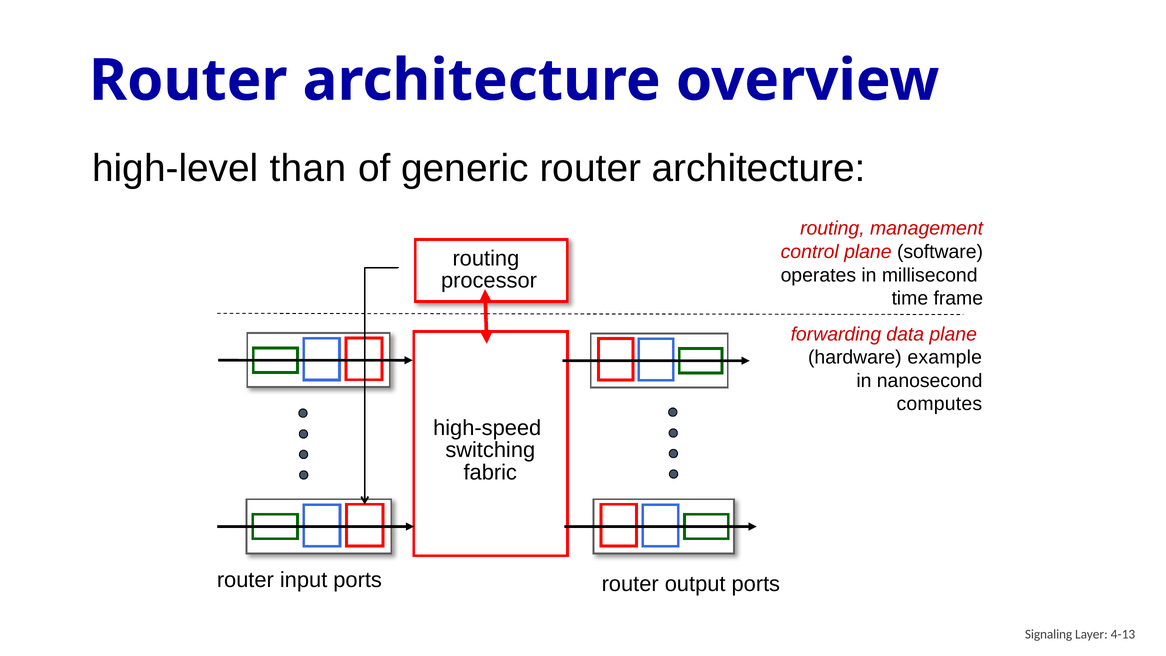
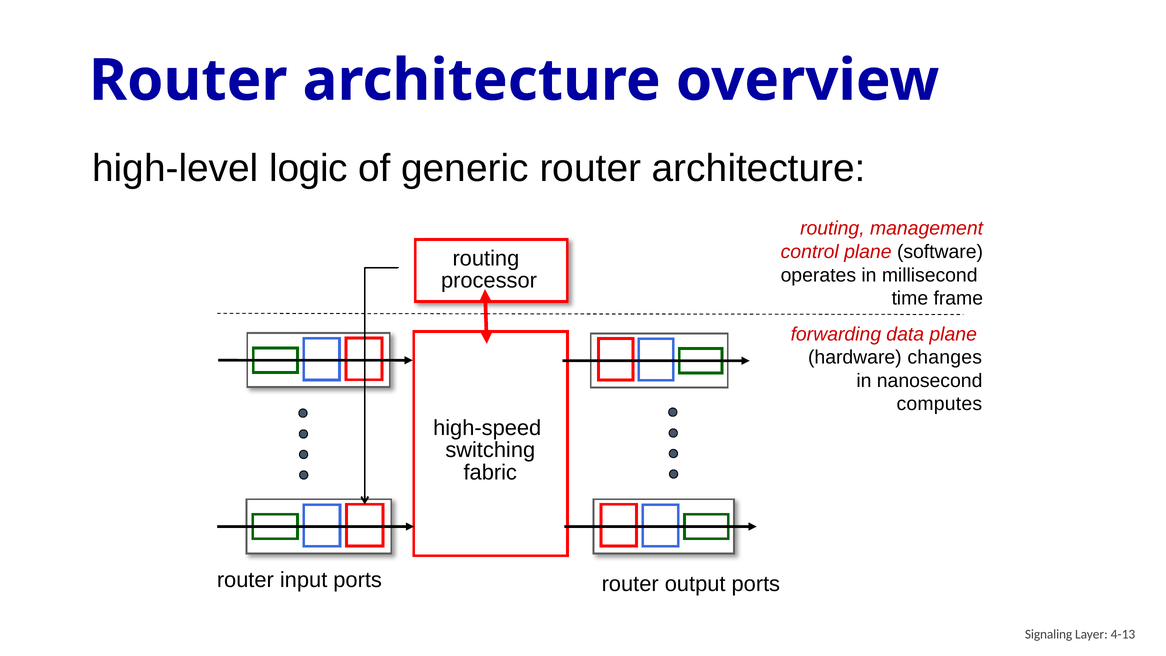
than: than -> logic
example: example -> changes
